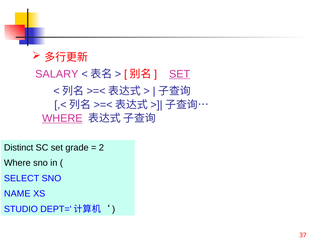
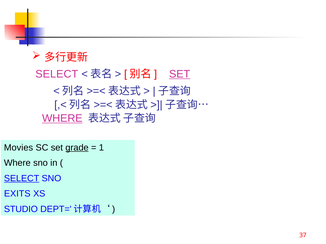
SALARY at (57, 74): SALARY -> SELECT
Distinct: Distinct -> Movies
grade underline: none -> present
2: 2 -> 1
SELECT at (22, 179) underline: none -> present
NAME: NAME -> EXITS
